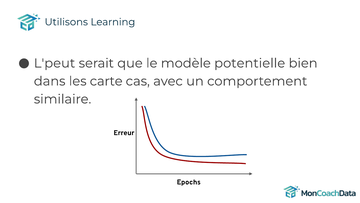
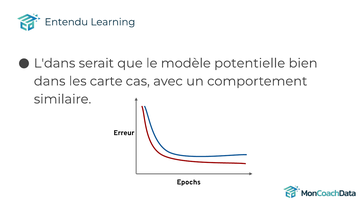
Utilisons: Utilisons -> Entendu
L'peut: L'peut -> L'dans
